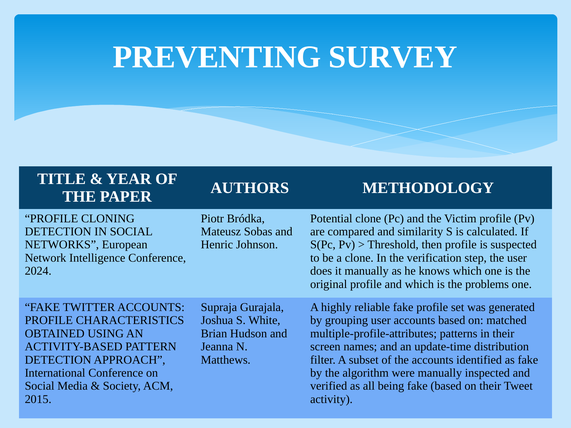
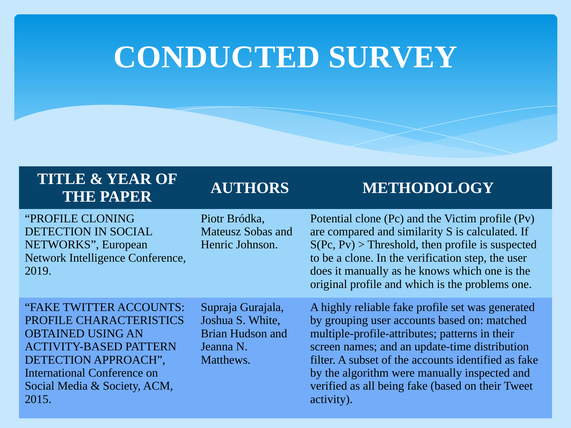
PREVENTING: PREVENTING -> CONDUCTED
2024: 2024 -> 2019
